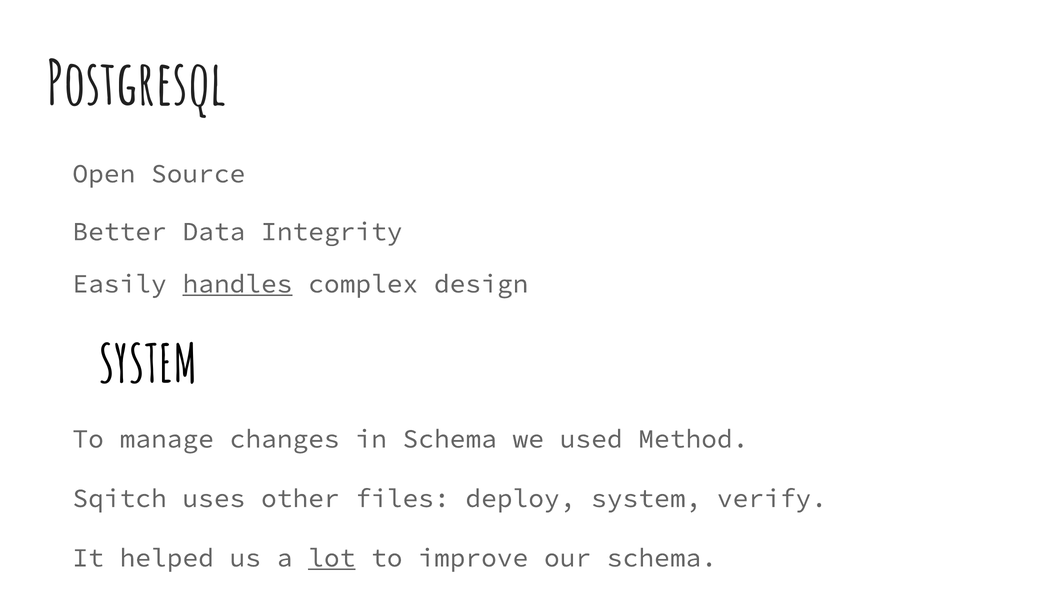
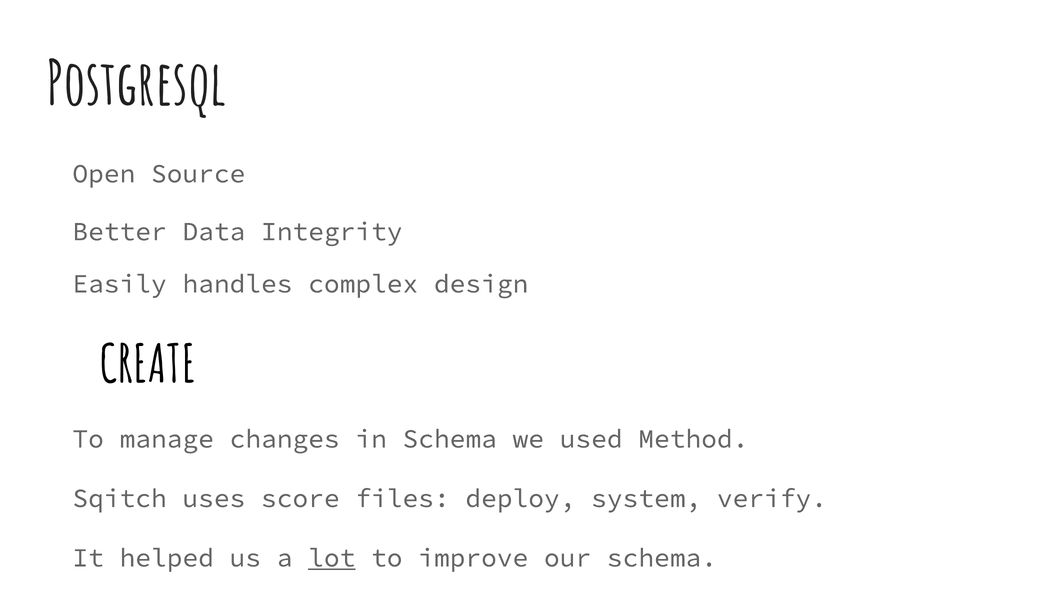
handles underline: present -> none
SYSTEM at (148, 365): SYSTEM -> CREATE
other: other -> score
